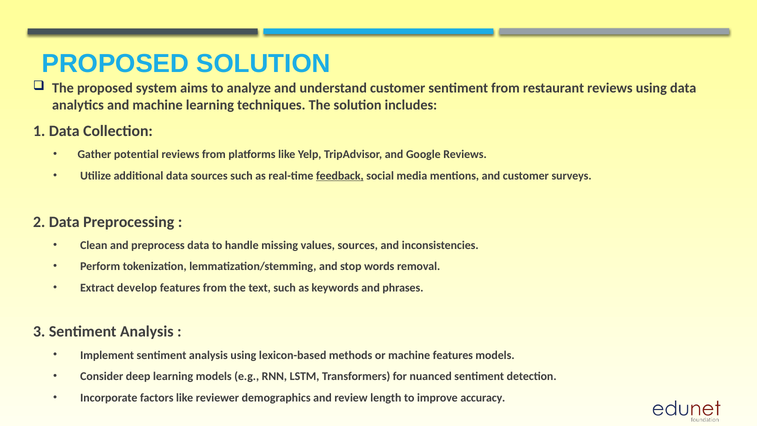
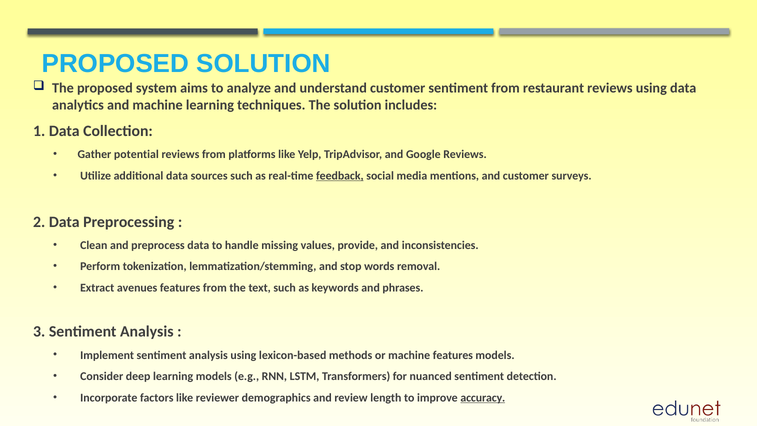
values sources: sources -> provide
develop: develop -> avenues
accuracy underline: none -> present
